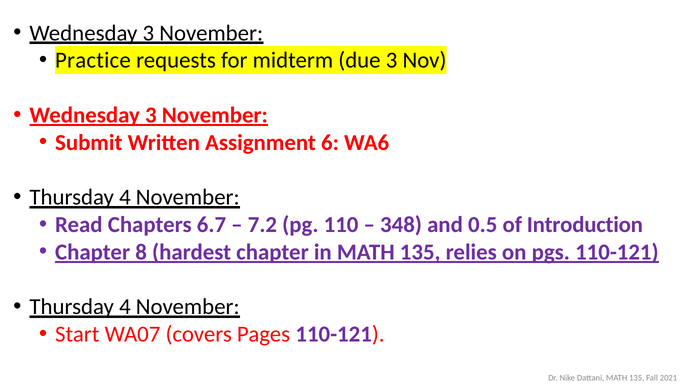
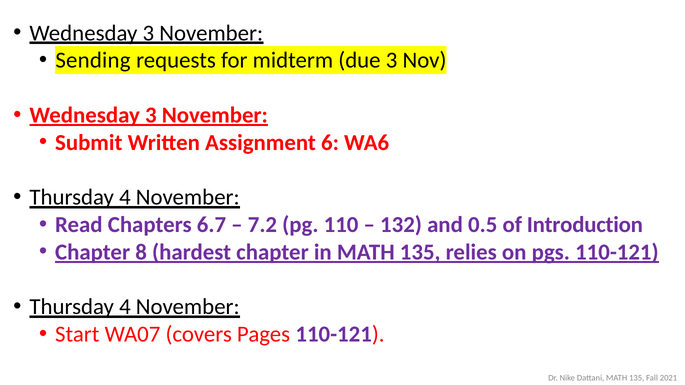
Practice: Practice -> Sending
348: 348 -> 132
